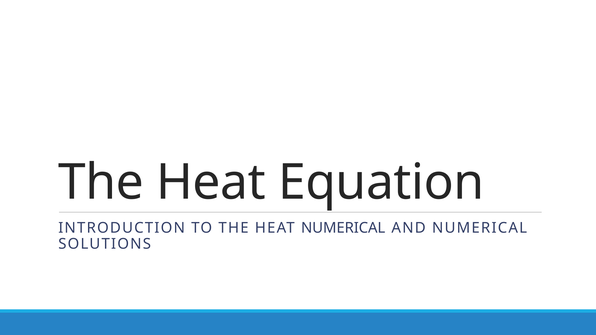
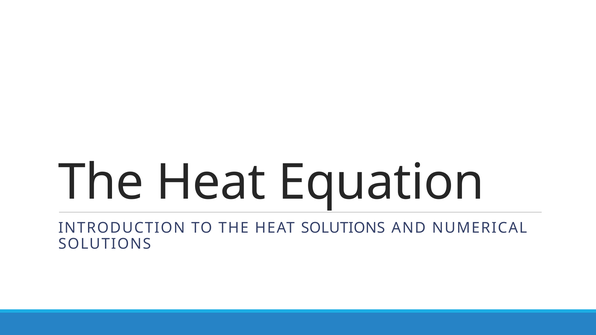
HEAT NUMERICAL: NUMERICAL -> SOLUTIONS
